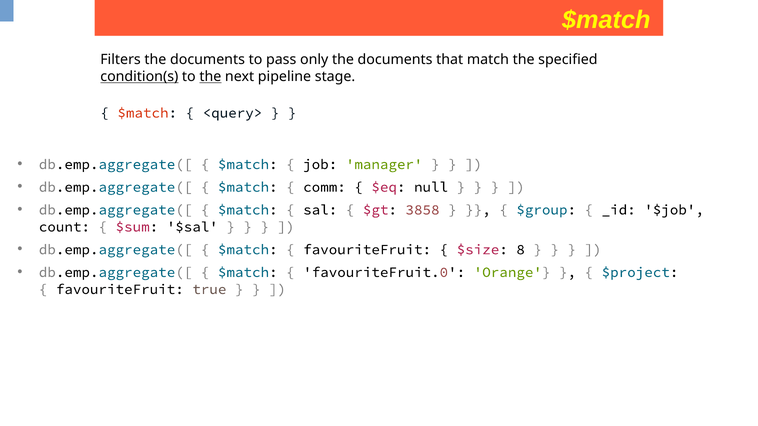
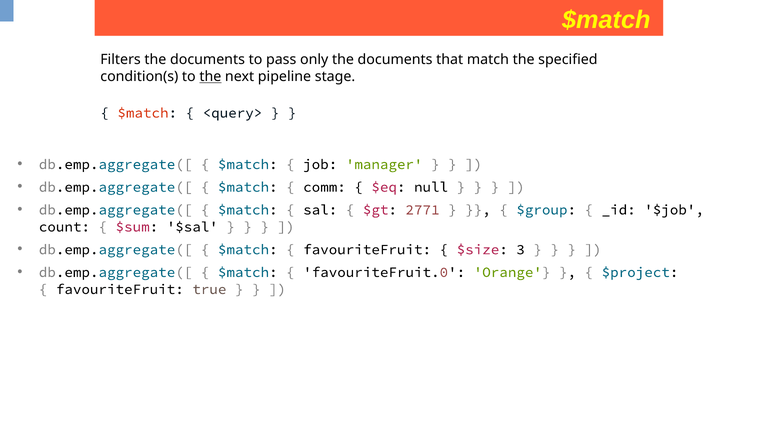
condition(s underline: present -> none
3858: 3858 -> 2771
8: 8 -> 3
